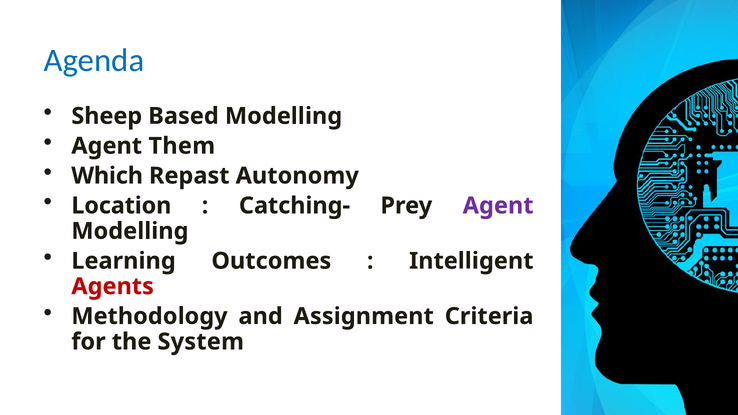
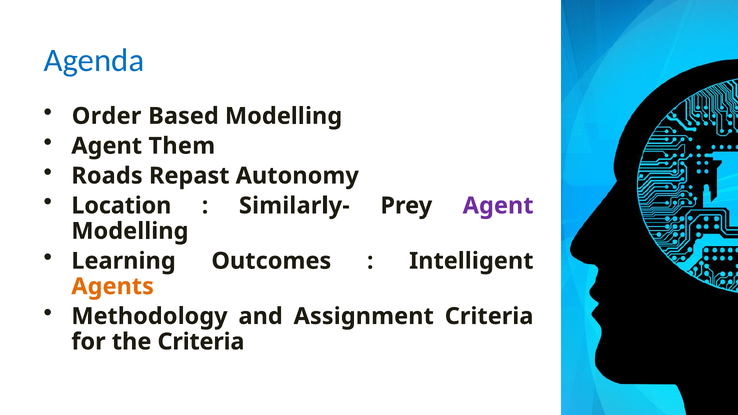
Sheep: Sheep -> Order
Which: Which -> Roads
Catching-: Catching- -> Similarly-
Agents colour: red -> orange
the System: System -> Criteria
